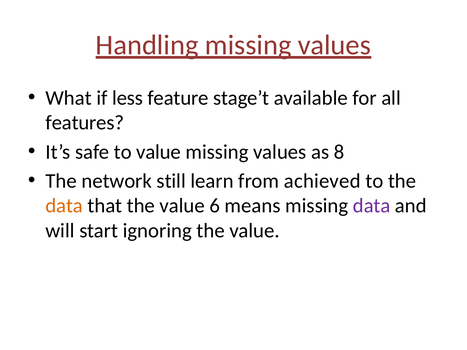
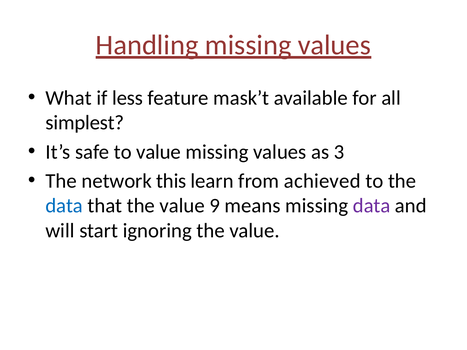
stage’t: stage’t -> mask’t
features: features -> simplest
8: 8 -> 3
still: still -> this
data at (64, 206) colour: orange -> blue
6: 6 -> 9
